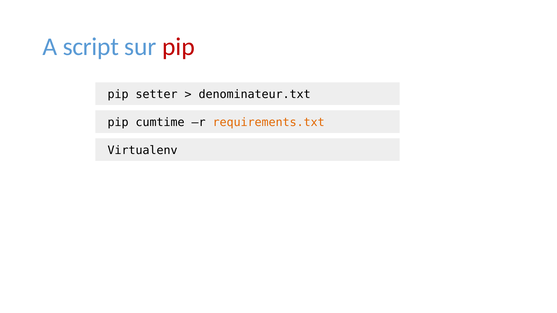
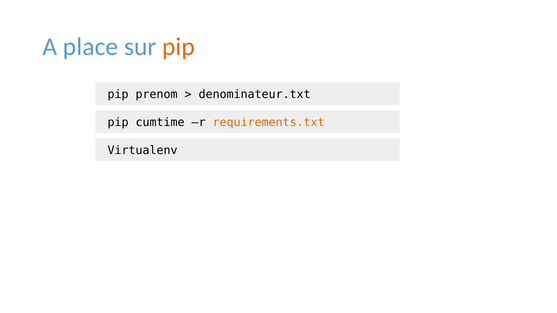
script: script -> place
pip at (179, 47) colour: red -> orange
setter: setter -> prenom
